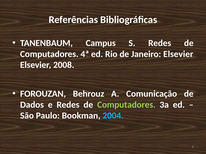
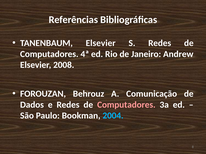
TANENBAUM Campus: Campus -> Elsevier
Janeiro Elsevier: Elsevier -> Andrew
Computadores at (126, 105) colour: light green -> pink
